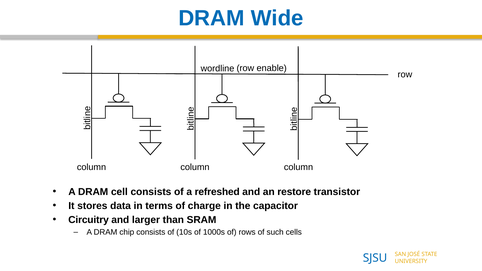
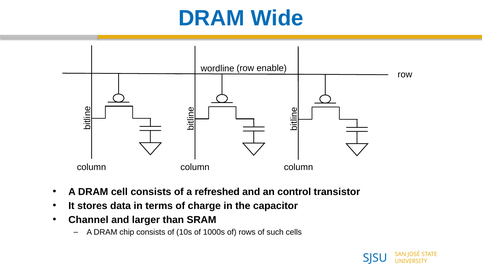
restore: restore -> control
Circuitry: Circuitry -> Channel
